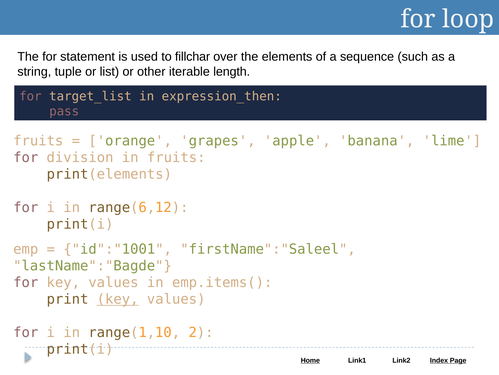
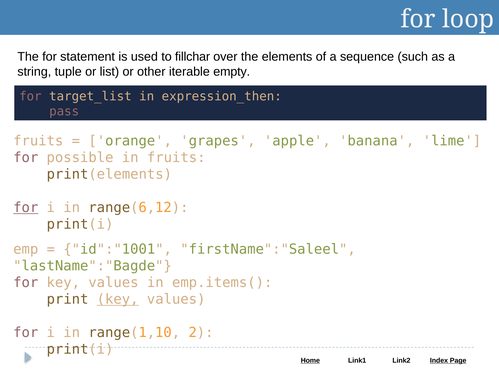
length: length -> empty
division: division -> possible
for at (26, 207) underline: none -> present
